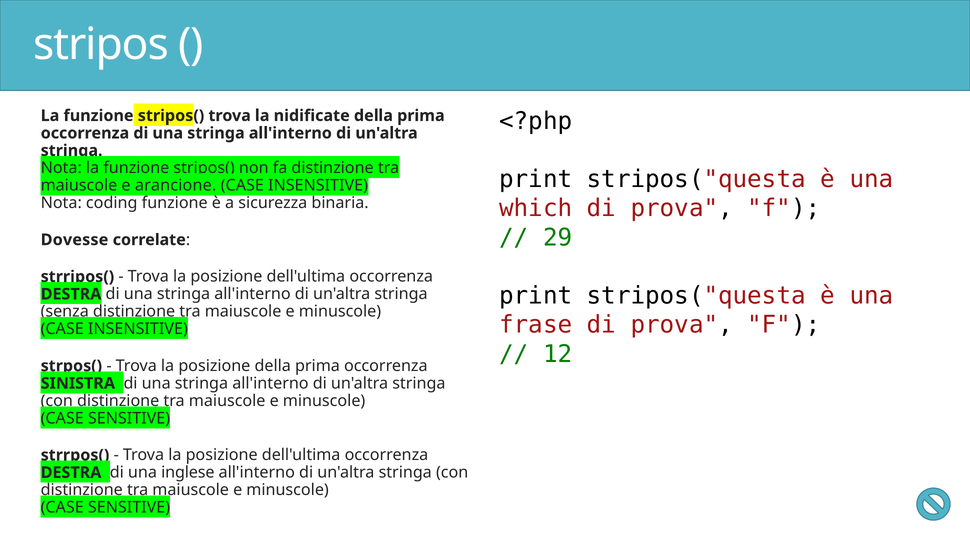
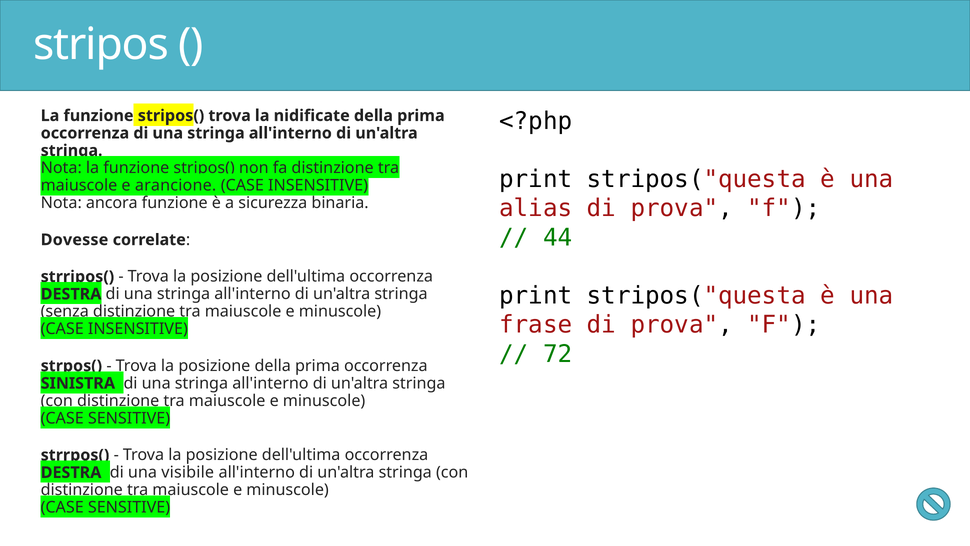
which: which -> alias
coding: coding -> ancora
29: 29 -> 44
12: 12 -> 72
inglese: inglese -> visibile
